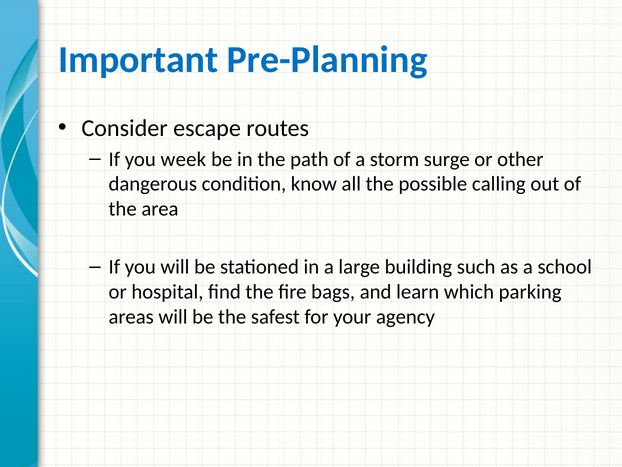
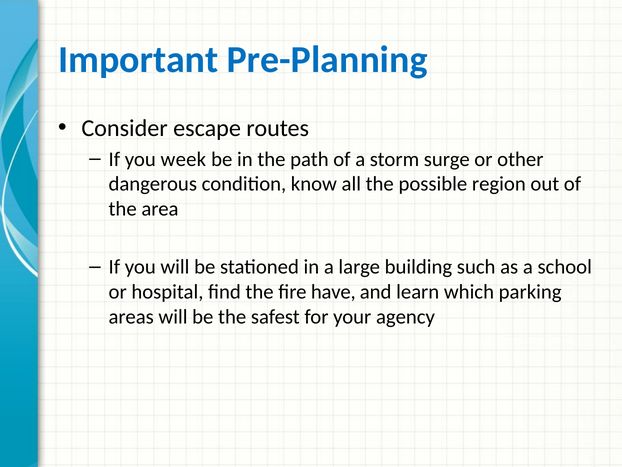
calling: calling -> region
bags: bags -> have
